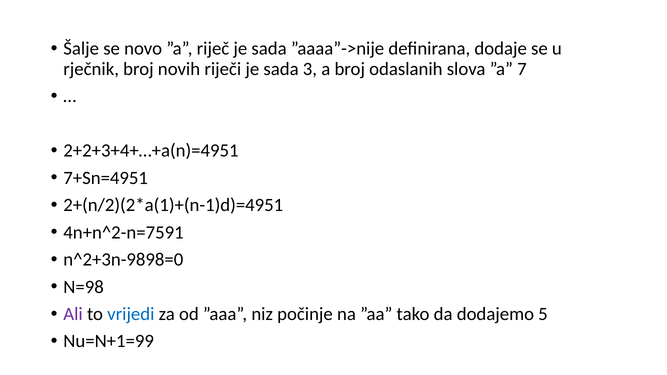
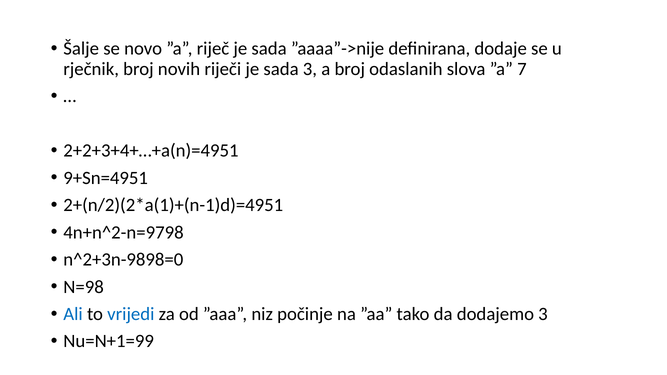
7+Sn=4951: 7+Sn=4951 -> 9+Sn=4951
4n+n^2-n=7591: 4n+n^2-n=7591 -> 4n+n^2-n=9798
Ali colour: purple -> blue
dodajemo 5: 5 -> 3
